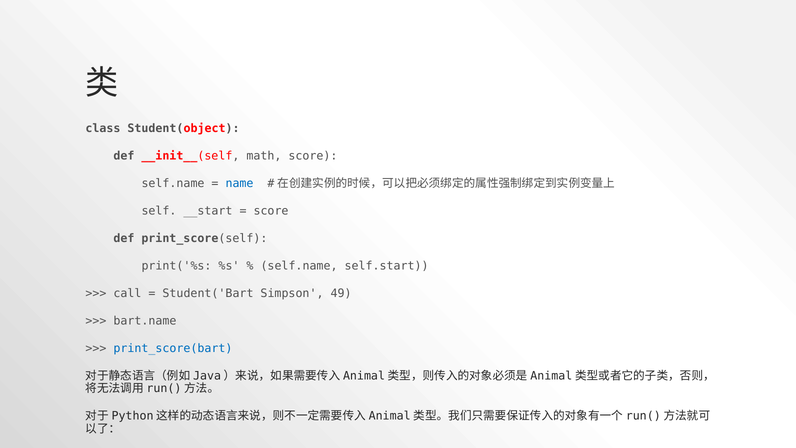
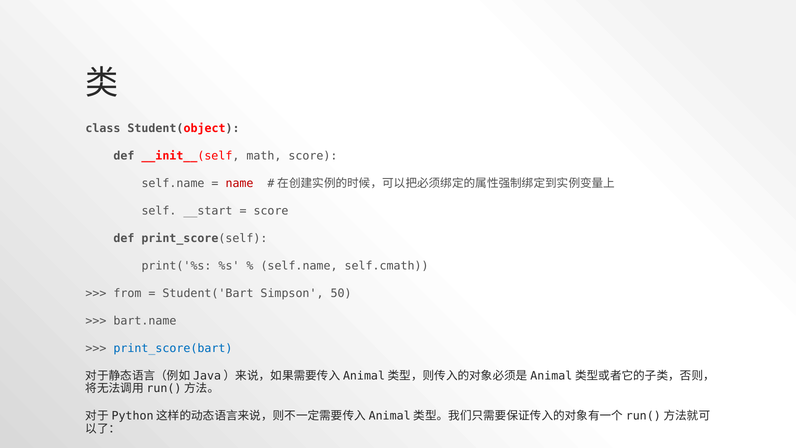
name colour: blue -> red
self.start: self.start -> self.cmath
call: call -> from
49: 49 -> 50
